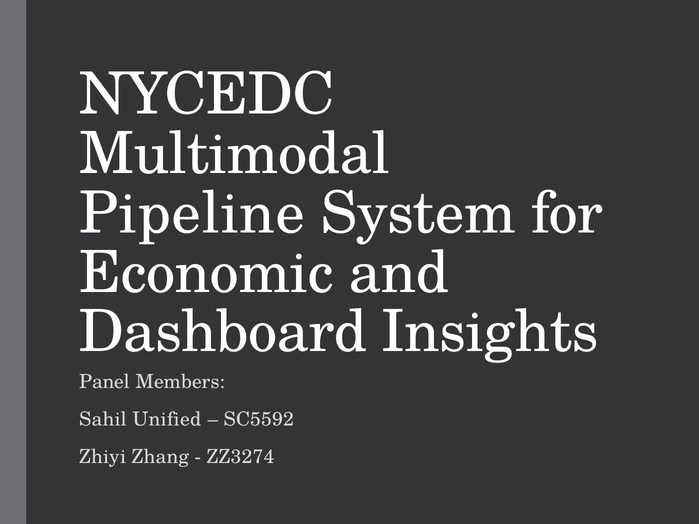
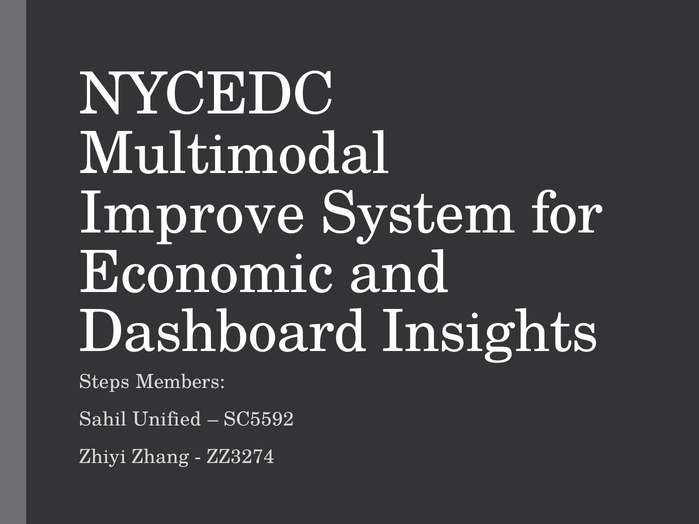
Pipeline: Pipeline -> Improve
Panel: Panel -> Steps
